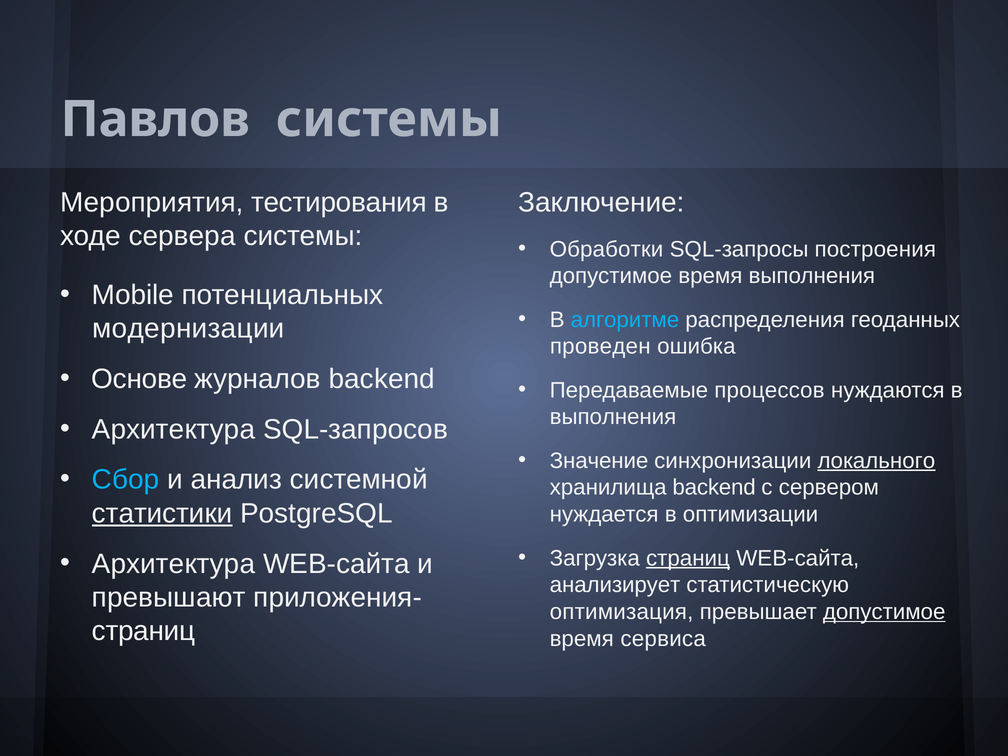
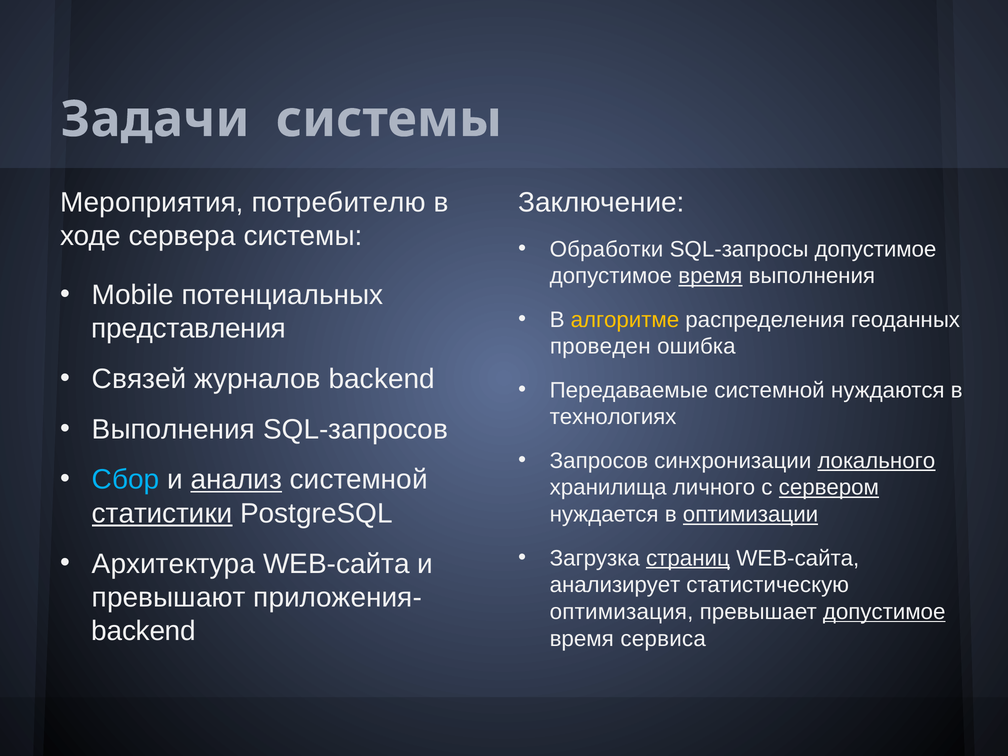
Павлов: Павлов -> Задачи
тестирования: тестирования -> потребителю
SQL-запросы построения: построения -> допустимое
время at (710, 276) underline: none -> present
алгоритме colour: light blue -> yellow
модернизации: модернизации -> представления
Основе: Основе -> Связей
Передаваемые процессов: процессов -> системной
выполнения at (613, 417): выполнения -> технологиях
Архитектура at (173, 429): Архитектура -> Выполнения
Значение: Значение -> Запросов
анализ underline: none -> present
хранилища backend: backend -> личного
сервером underline: none -> present
оптимизации underline: none -> present
страниц at (144, 631): страниц -> backend
